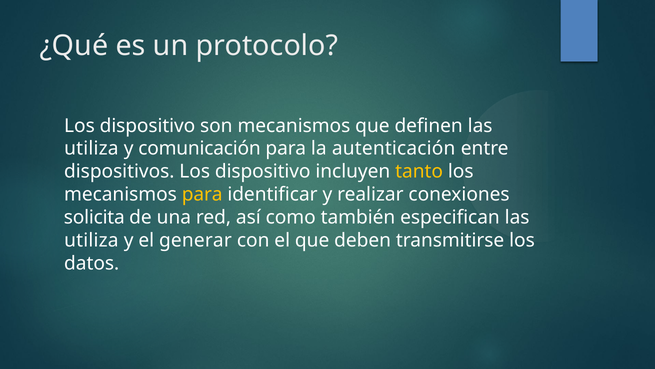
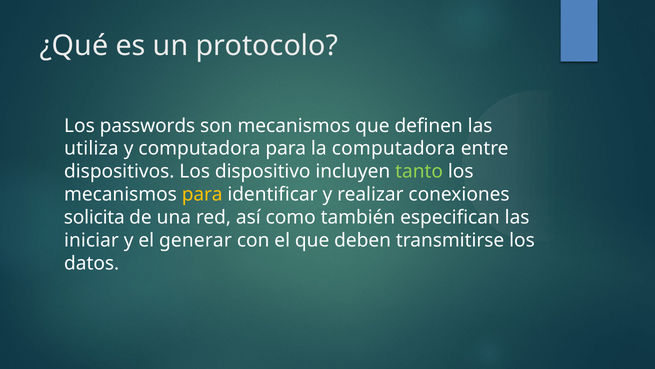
dispositivo at (147, 126): dispositivo -> passwords
y comunicación: comunicación -> computadora
la autenticación: autenticación -> computadora
tanto colour: yellow -> light green
utiliza at (91, 240): utiliza -> iniciar
